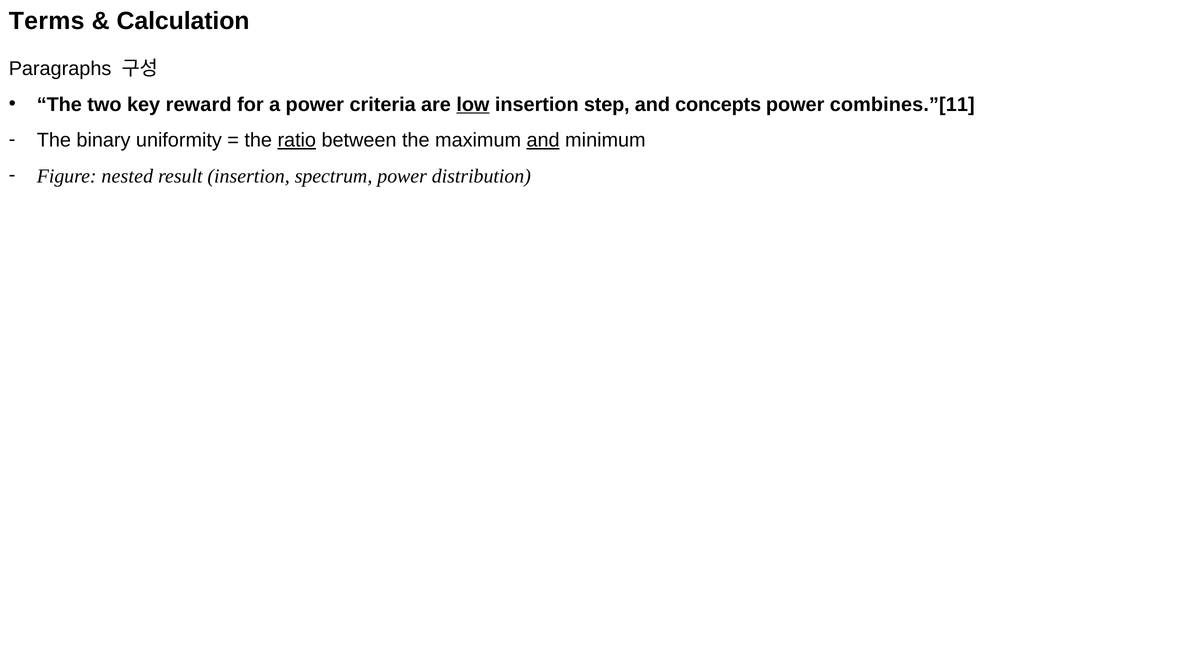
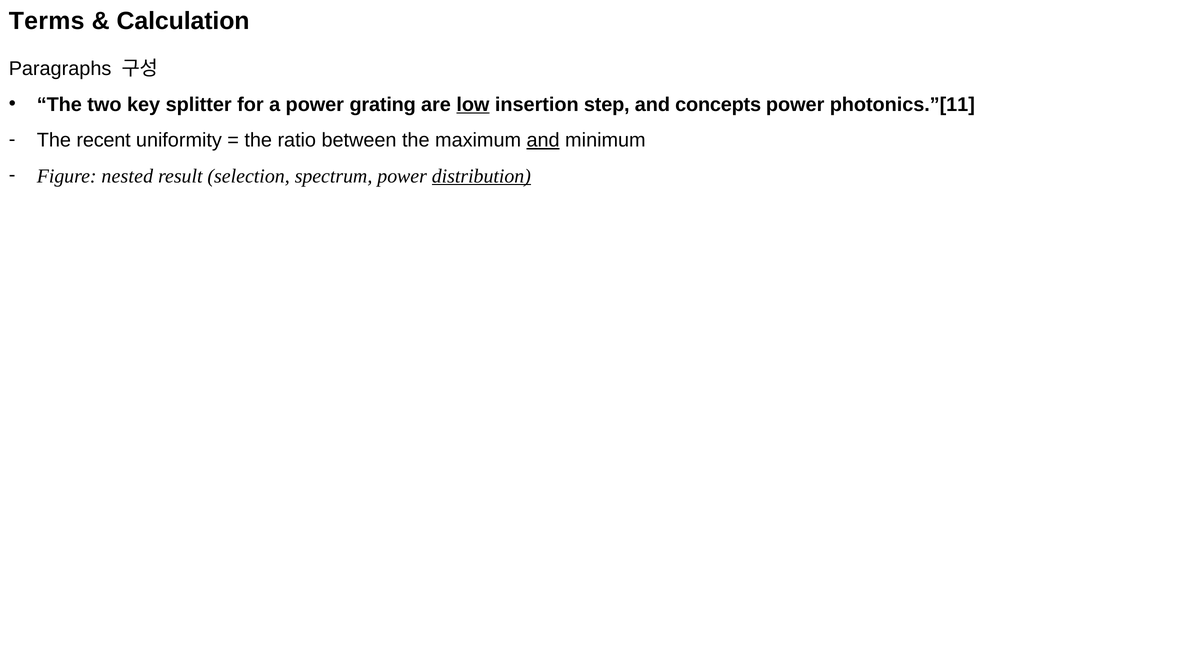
reward: reward -> splitter
criteria: criteria -> grating
combines.”[11: combines.”[11 -> photonics.”[11
binary: binary -> recent
ratio underline: present -> none
result insertion: insertion -> selection
distribution underline: none -> present
